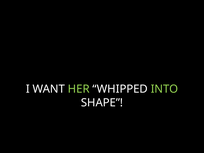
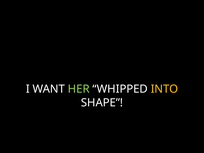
INTO colour: light green -> yellow
